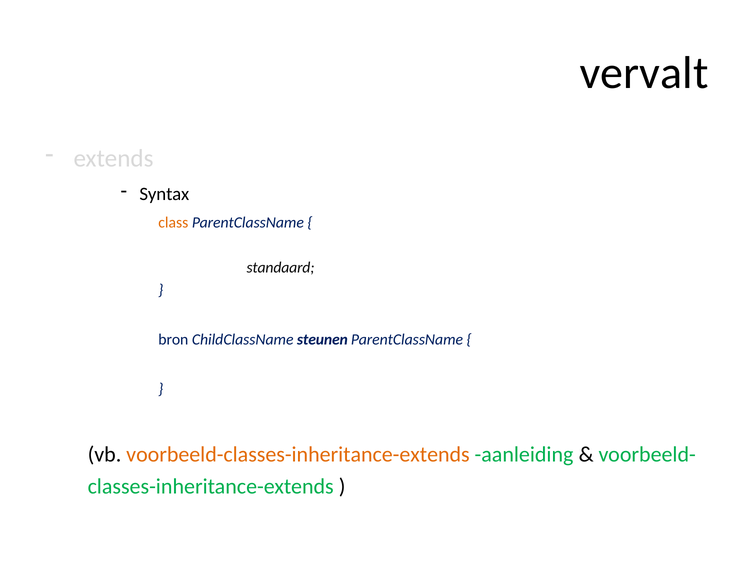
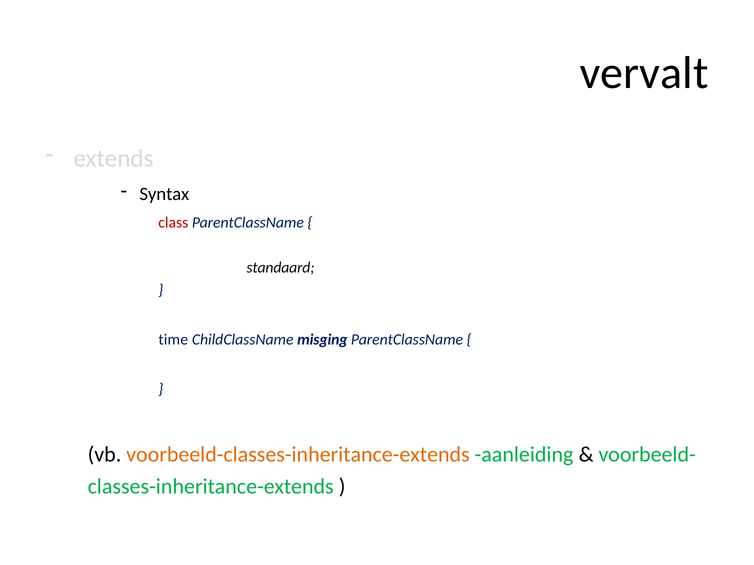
class colour: orange -> red
bron: bron -> time
steunen: steunen -> misging
